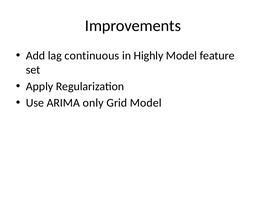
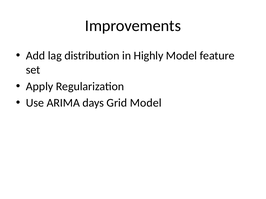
continuous: continuous -> distribution
only: only -> days
